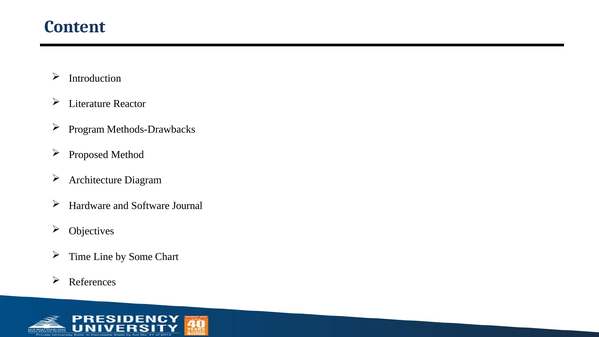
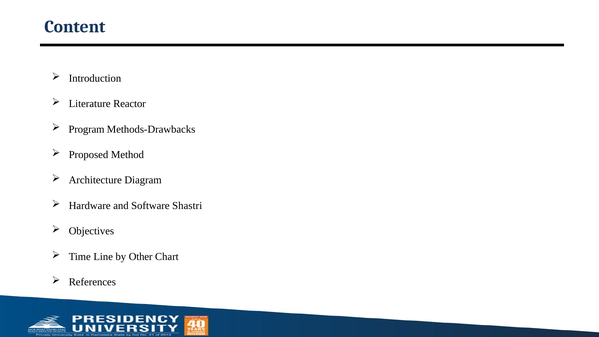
Journal: Journal -> Shastri
Some: Some -> Other
